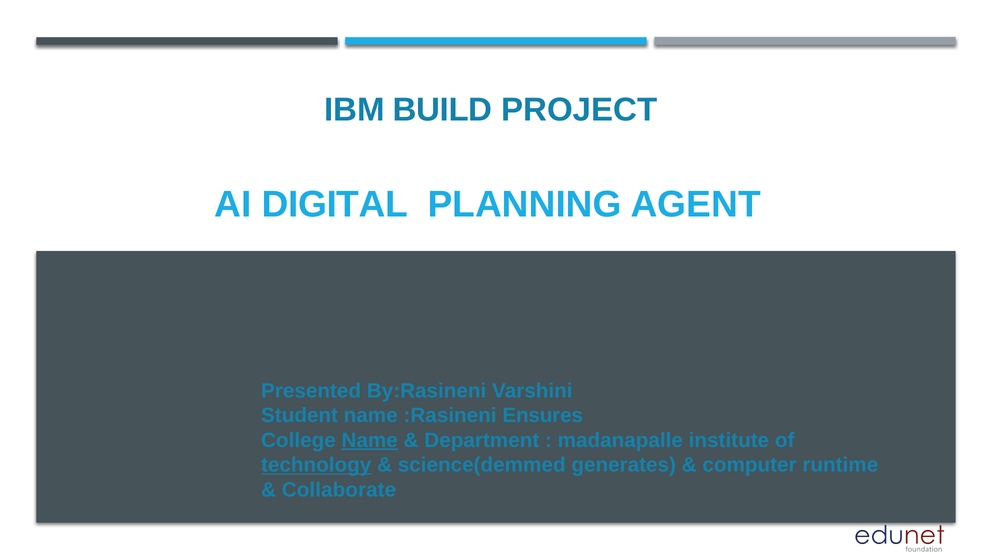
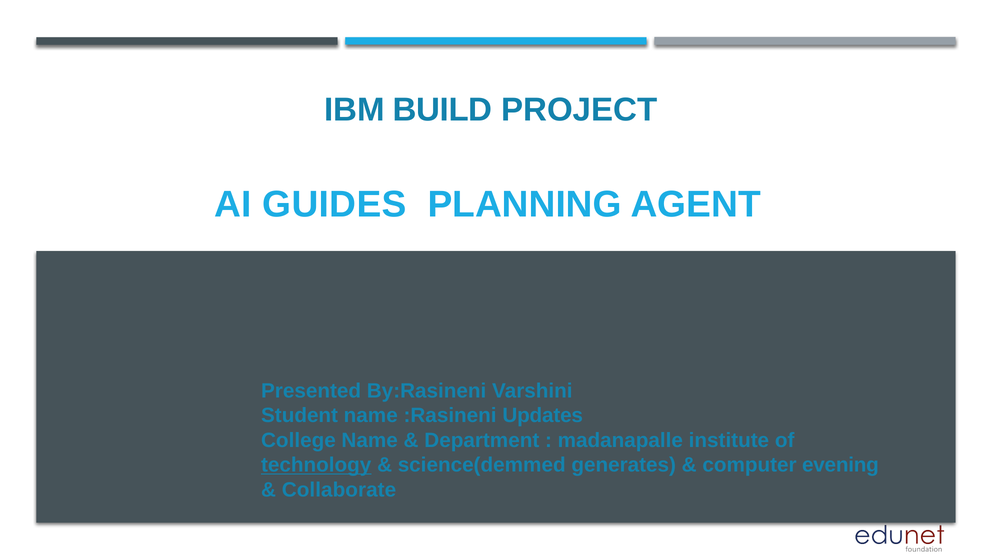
DIGITAL: DIGITAL -> GUIDES
Ensures: Ensures -> Updates
Name at (370, 440) underline: present -> none
runtime: runtime -> evening
